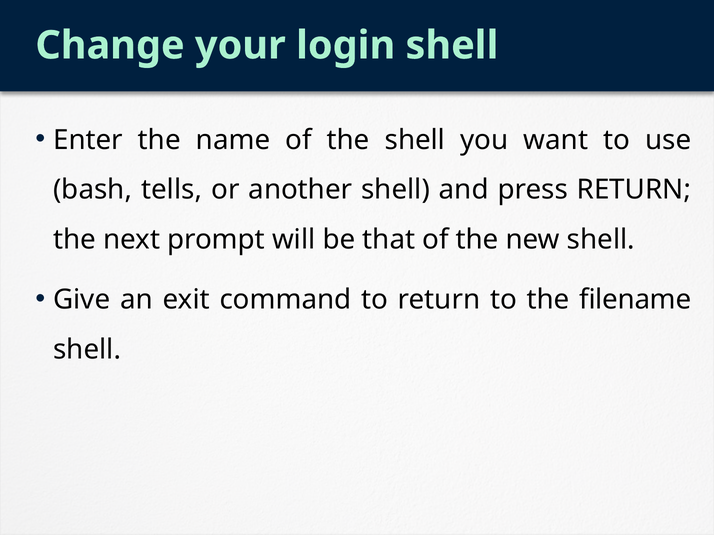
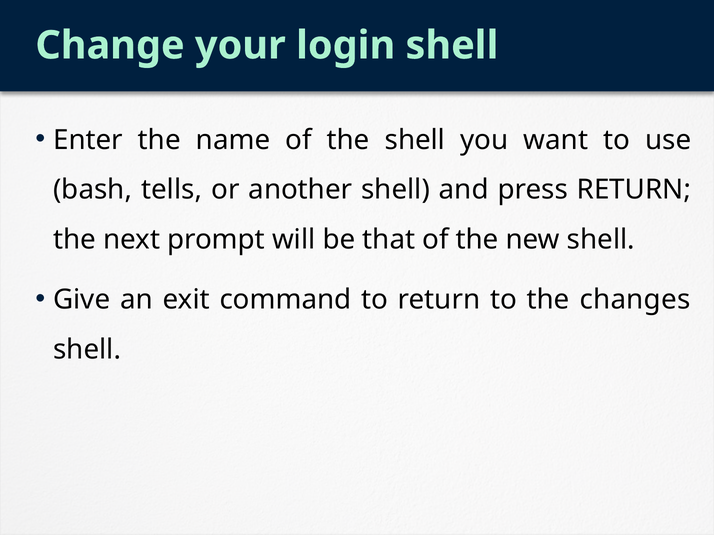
filename: filename -> changes
